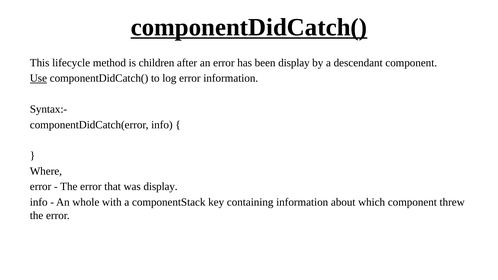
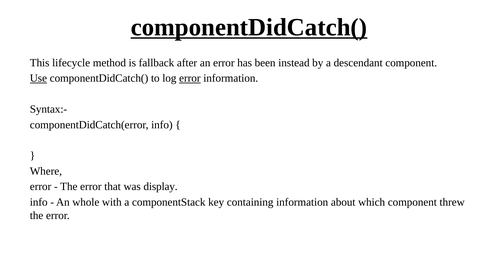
children: children -> fallback
been display: display -> instead
error at (190, 78) underline: none -> present
